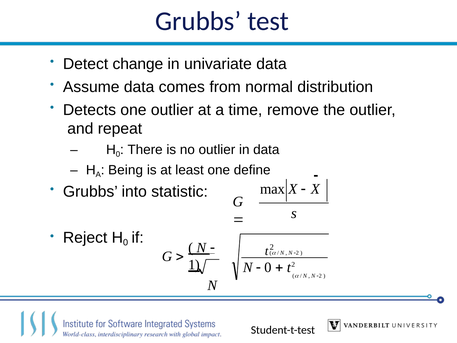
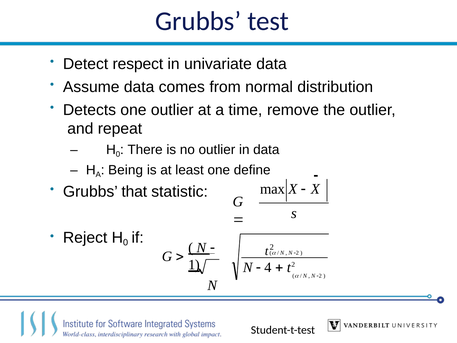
change: change -> respect
into: into -> that
0 at (268, 267): 0 -> 4
